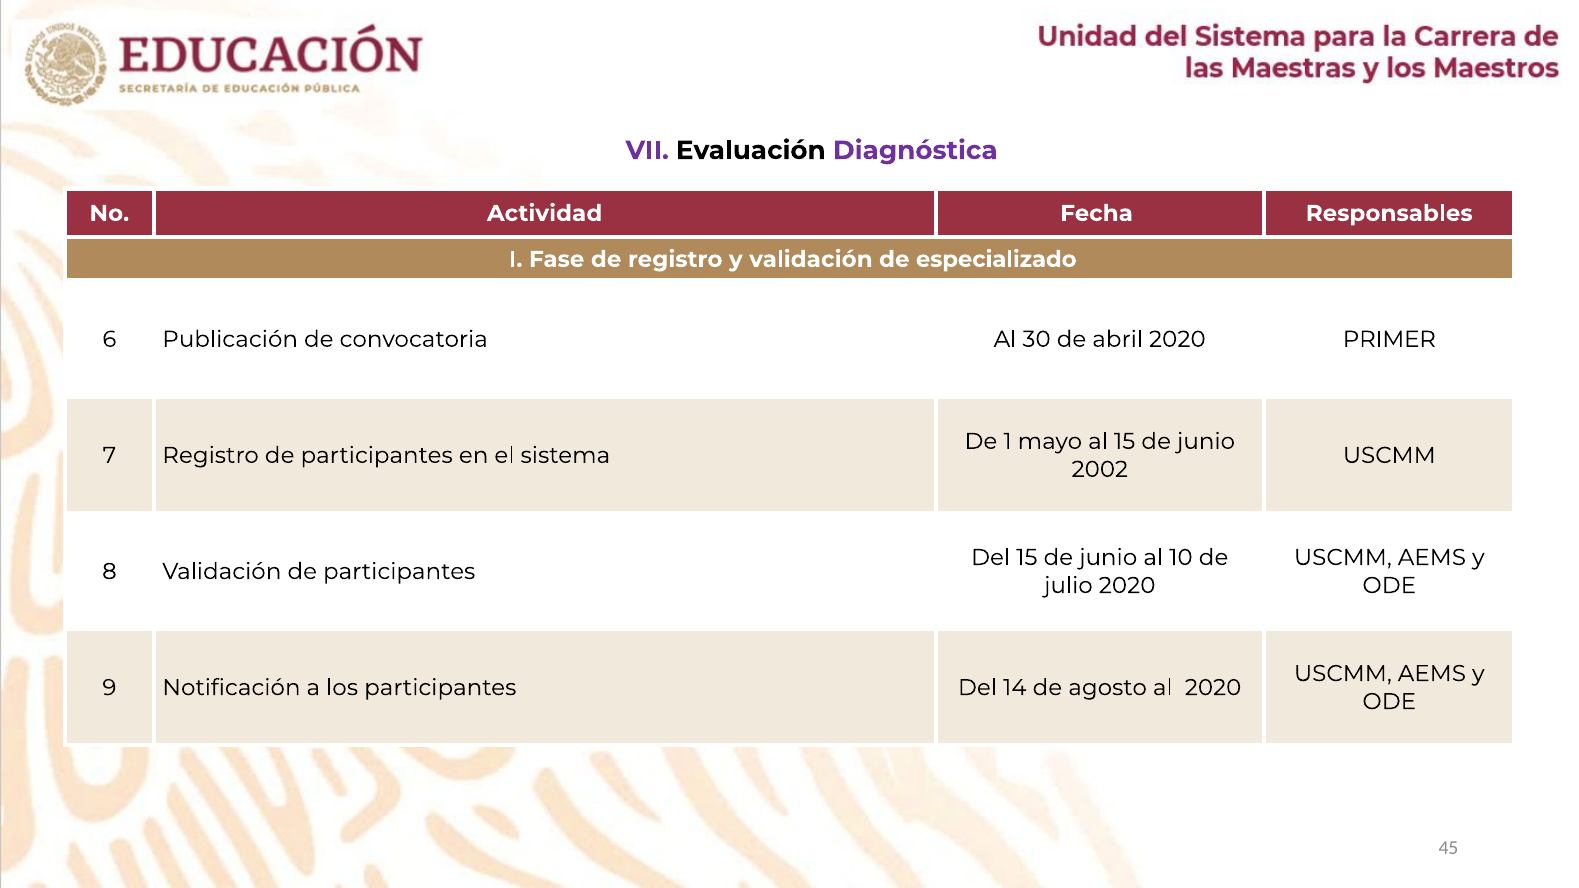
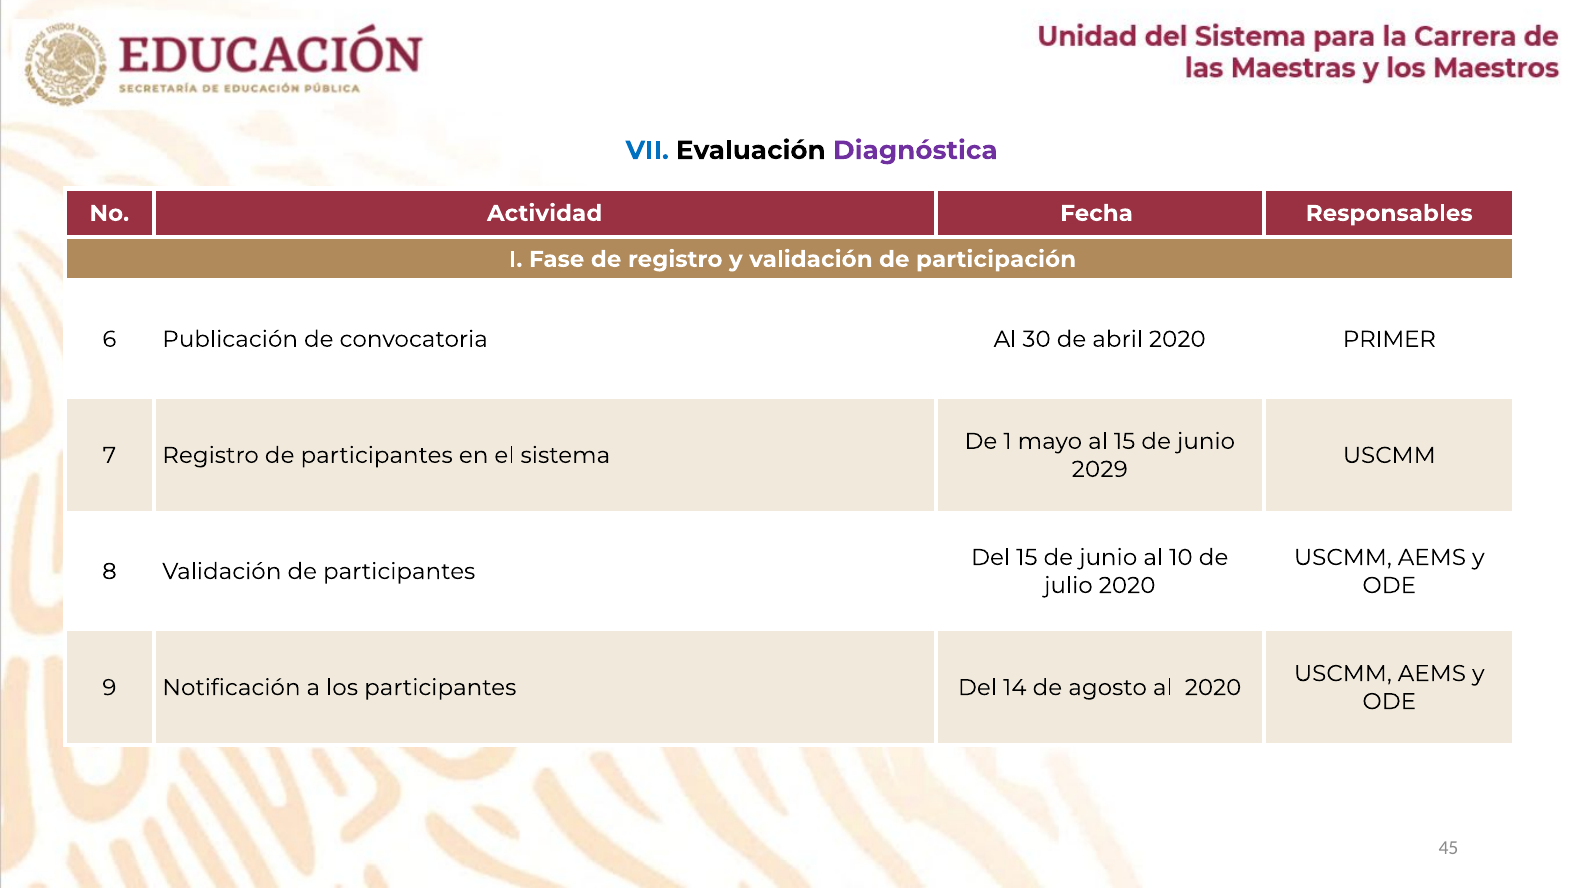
VII colour: purple -> blue
especializado: especializado -> participación
2002: 2002 -> 2029
